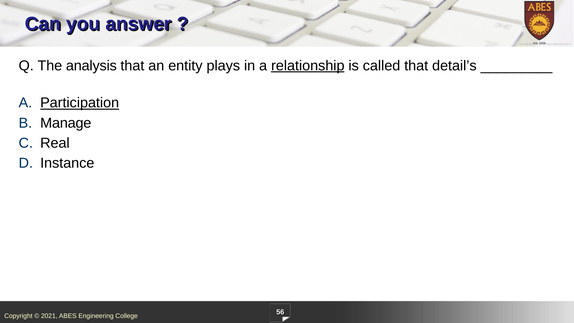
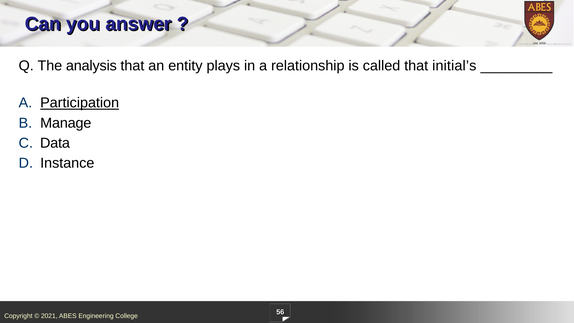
relationship underline: present -> none
detail’s: detail’s -> initial’s
Real: Real -> Data
